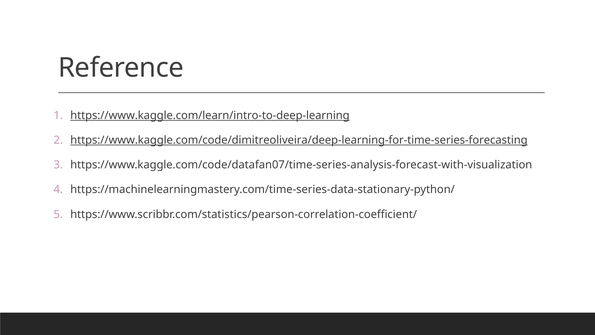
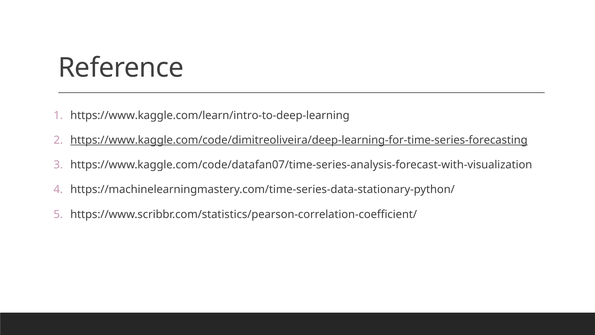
https://www.kaggle.com/learn/intro-to-deep-learning underline: present -> none
